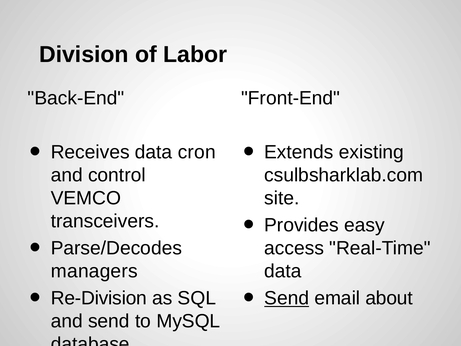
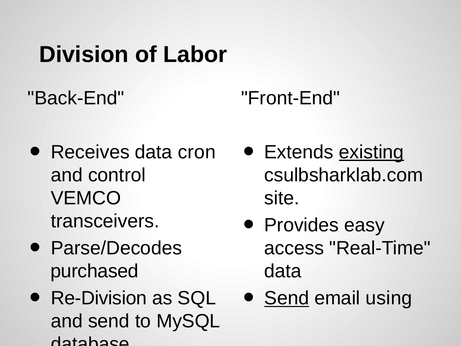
existing underline: none -> present
managers: managers -> purchased
about: about -> using
